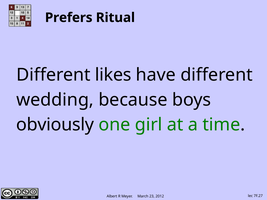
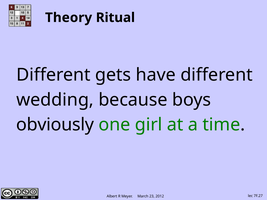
Prefers: Prefers -> Theory
likes: likes -> gets
